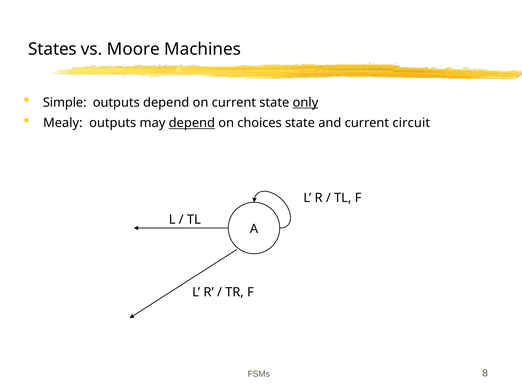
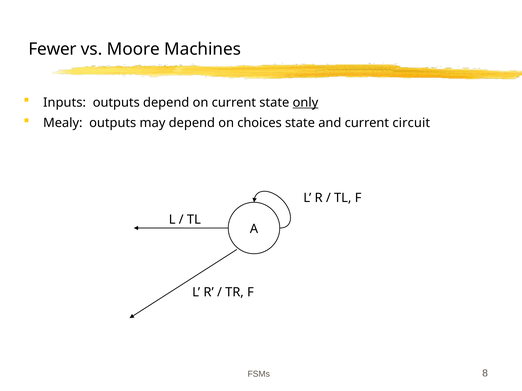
States: States -> Fewer
Simple: Simple -> Inputs
depend at (192, 123) underline: present -> none
